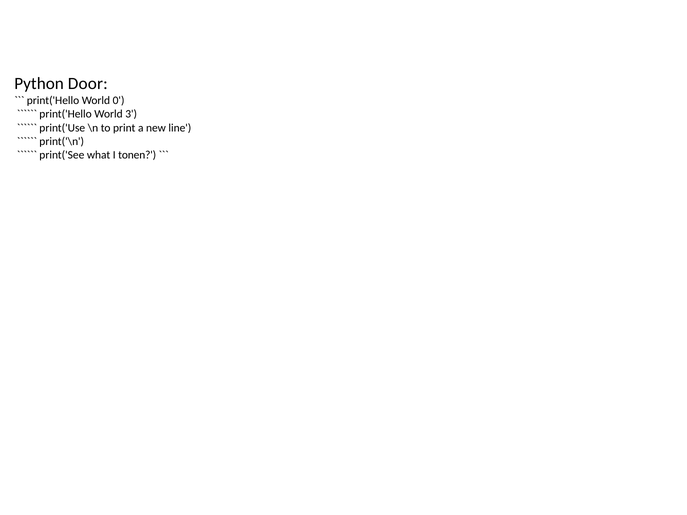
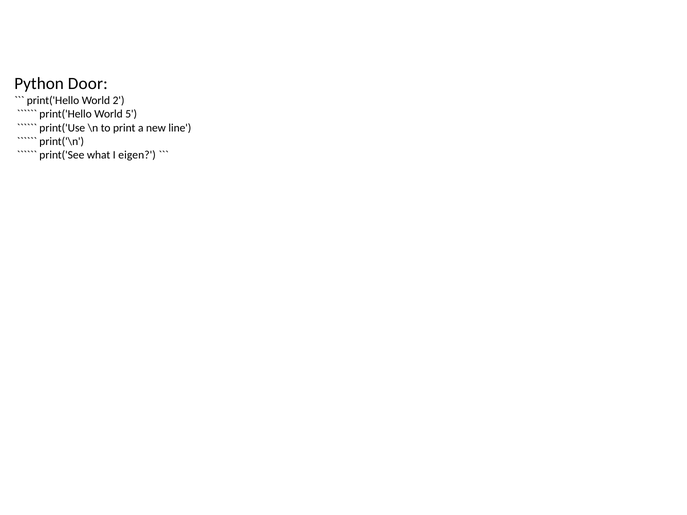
0: 0 -> 2
3: 3 -> 5
tonen: tonen -> eigen
